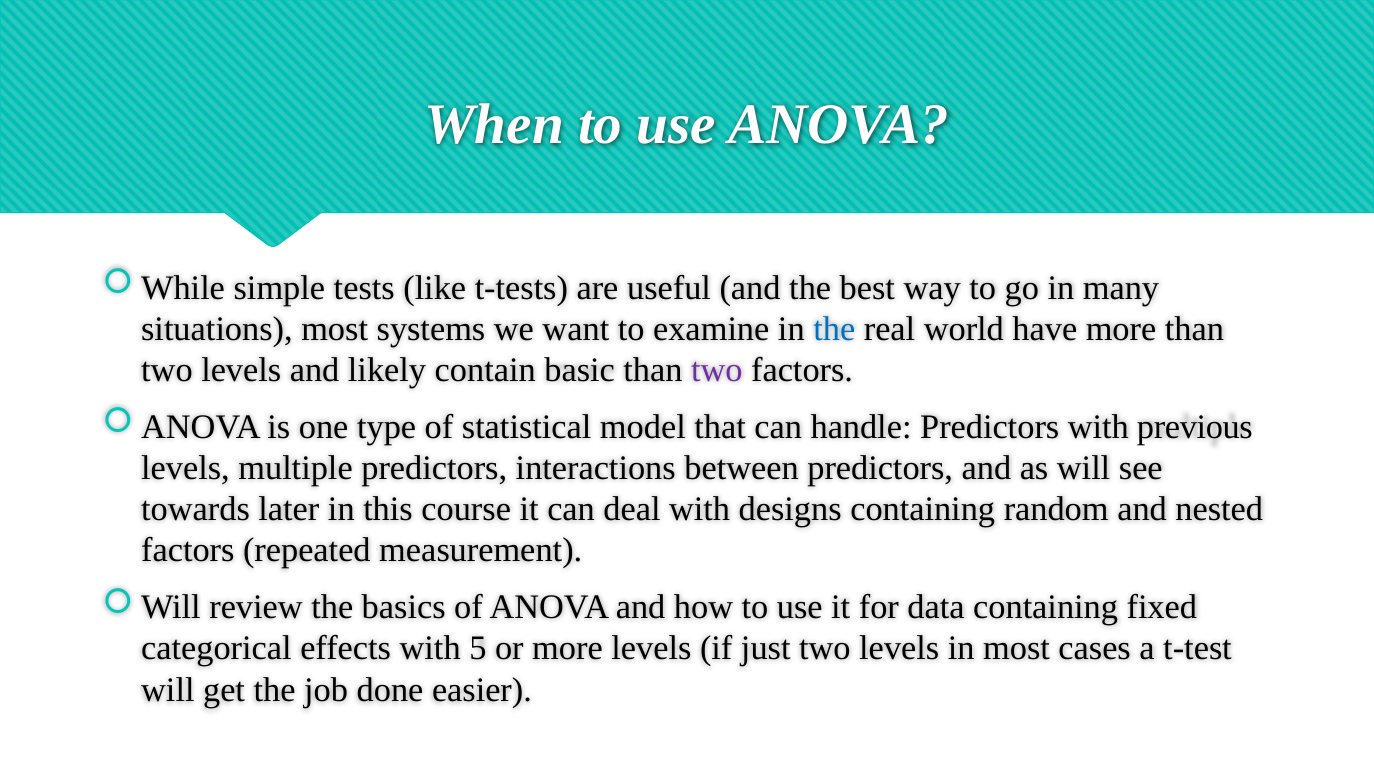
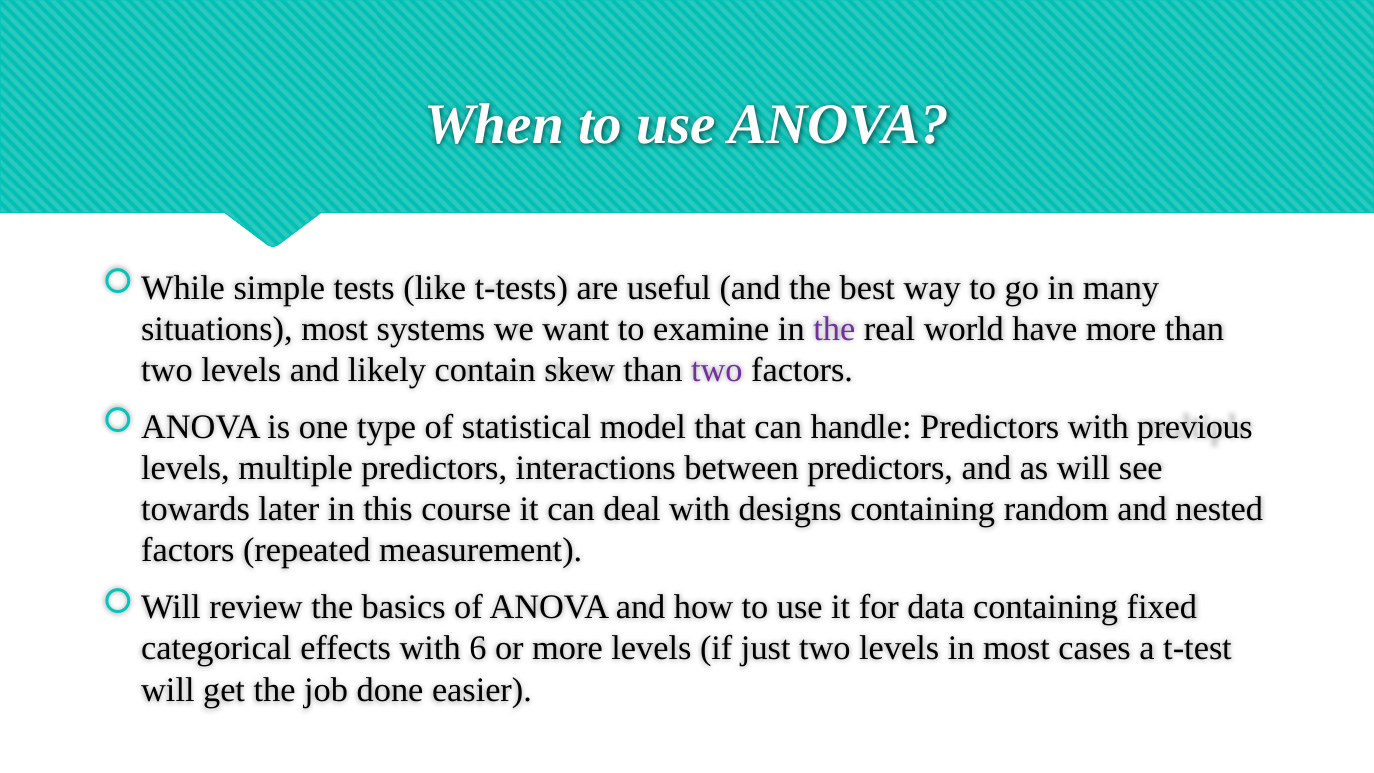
the at (834, 329) colour: blue -> purple
basic: basic -> skew
5: 5 -> 6
